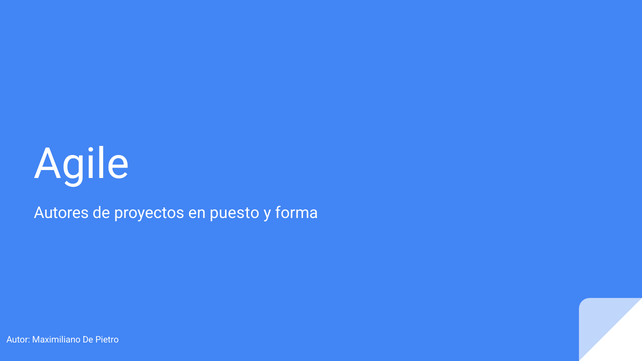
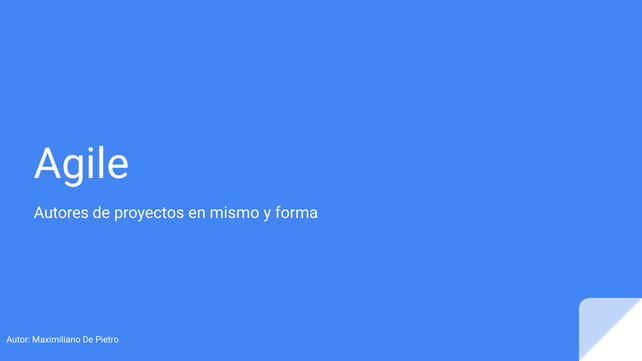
puesto: puesto -> mismo
